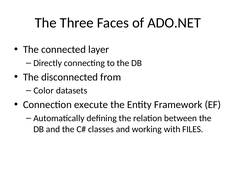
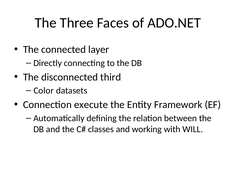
from: from -> third
FILES: FILES -> WILL
